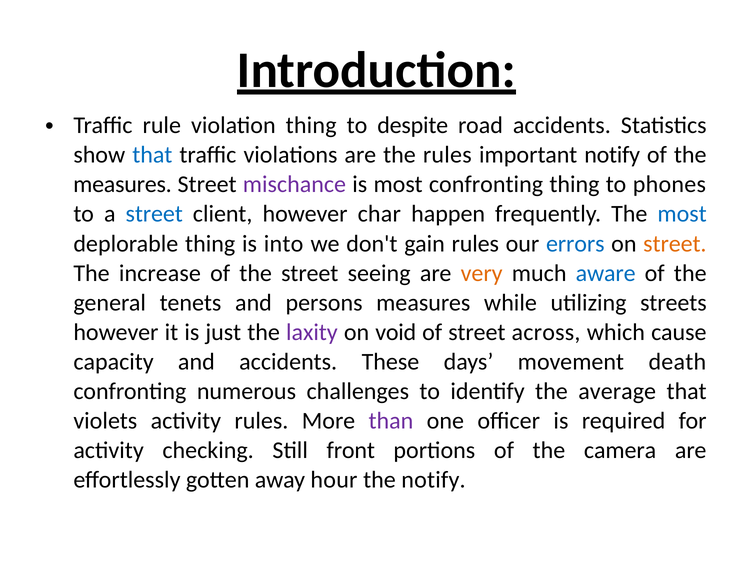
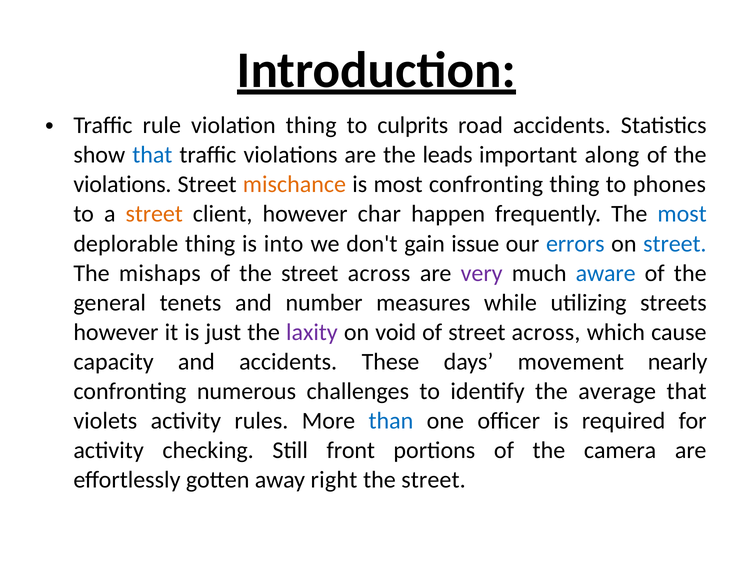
despite: despite -> culprits
the rules: rules -> leads
important notify: notify -> along
measures at (122, 184): measures -> violations
mischance colour: purple -> orange
street at (154, 214) colour: blue -> orange
gain rules: rules -> issue
street at (675, 243) colour: orange -> blue
increase: increase -> mishaps
the street seeing: seeing -> across
very colour: orange -> purple
persons: persons -> number
death: death -> nearly
than colour: purple -> blue
hour: hour -> right
notify at (433, 479): notify -> street
